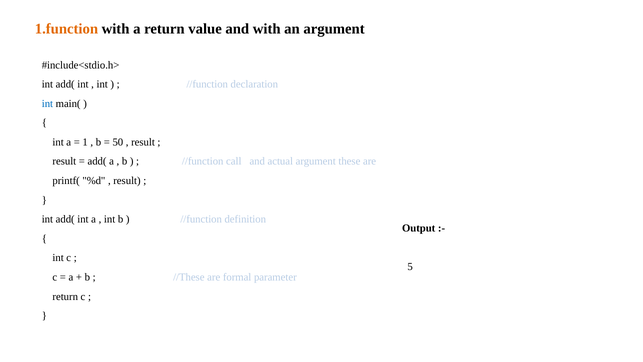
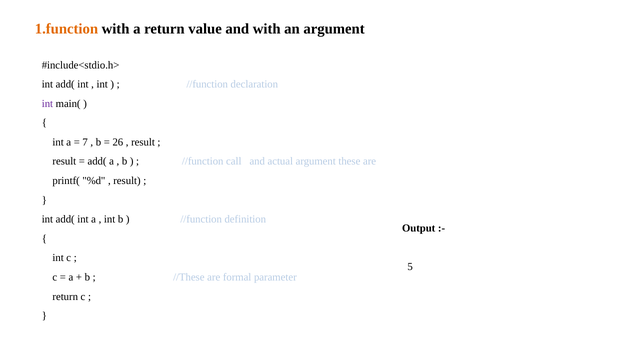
int at (47, 104) colour: blue -> purple
1: 1 -> 7
50: 50 -> 26
